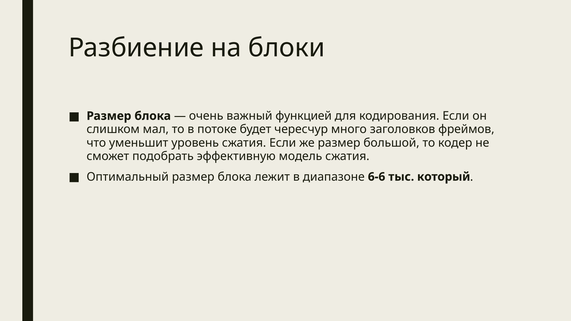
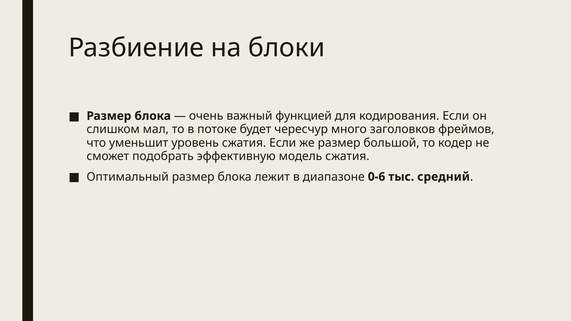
6-6: 6-6 -> 0-6
который: который -> средний
